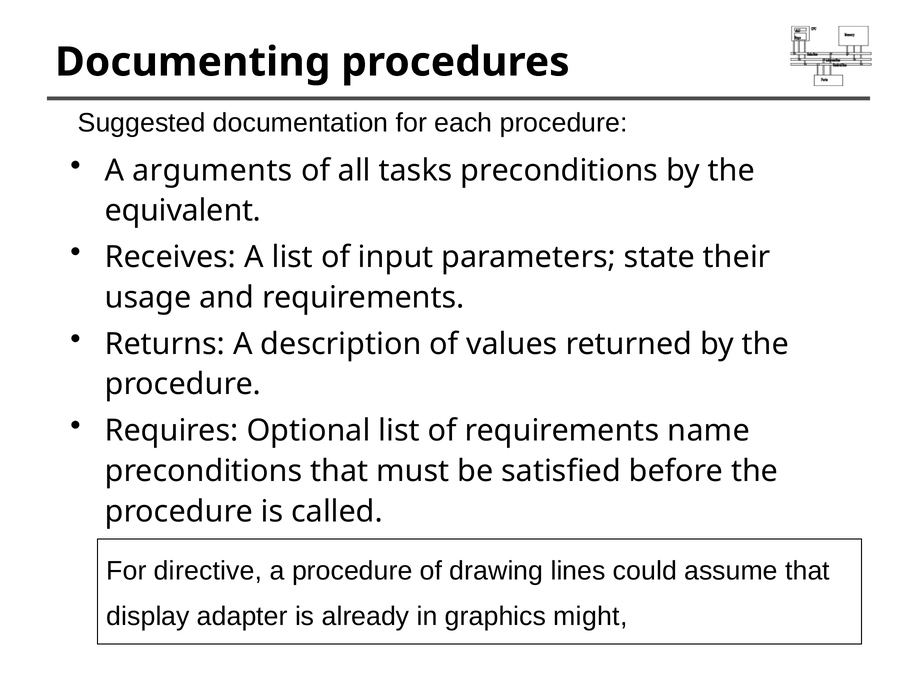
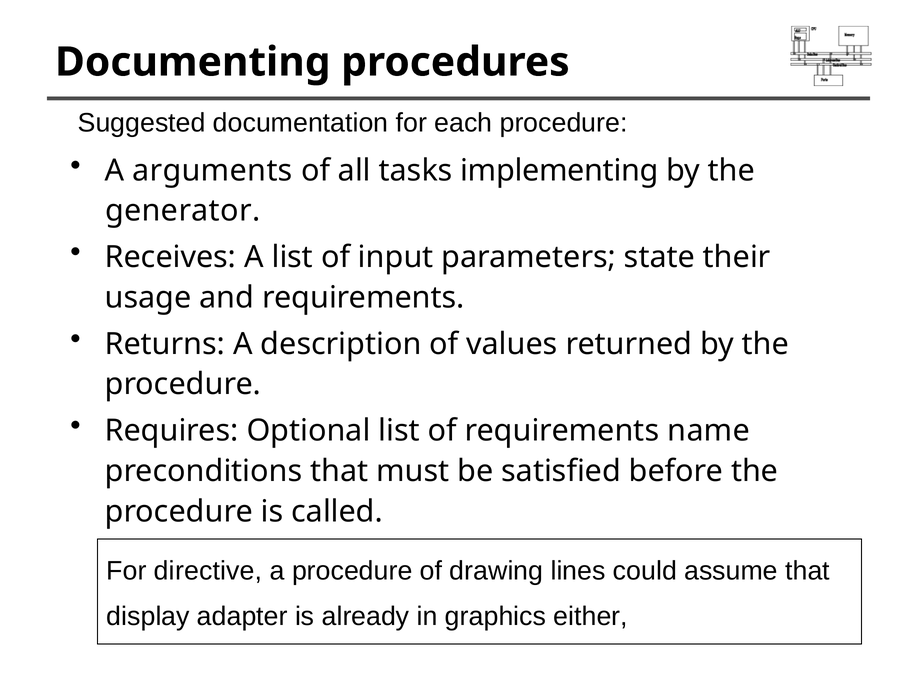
tasks preconditions: preconditions -> implementing
equivalent: equivalent -> generator
might: might -> either
